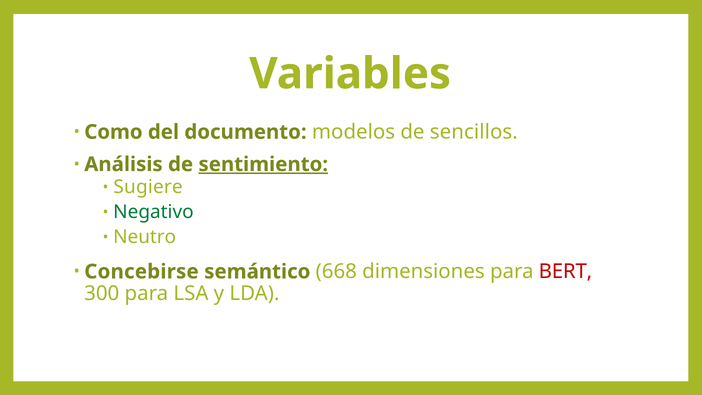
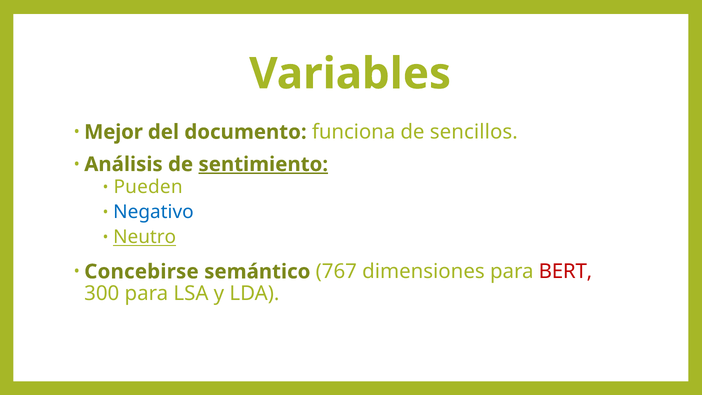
Como: Como -> Mejor
modelos: modelos -> funciona
Sugiere: Sugiere -> Pueden
Negativo colour: green -> blue
Neutro underline: none -> present
668: 668 -> 767
